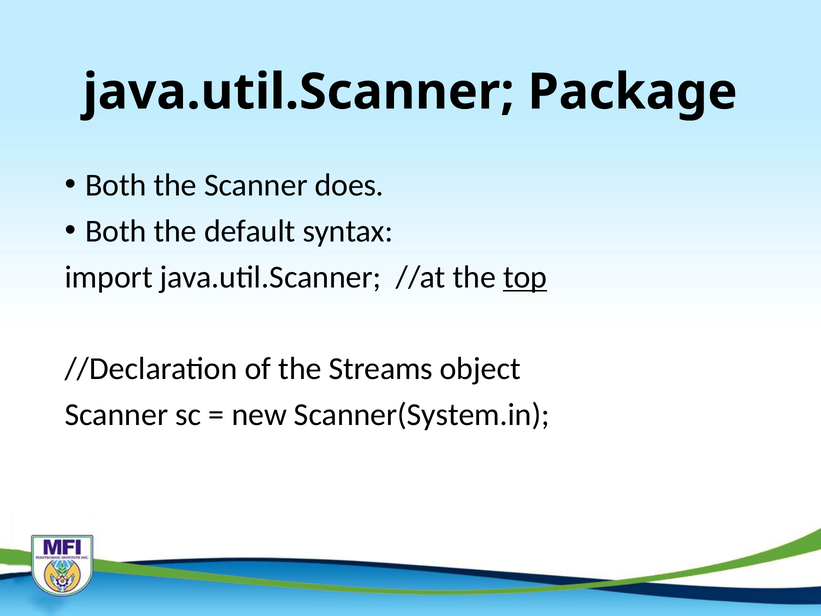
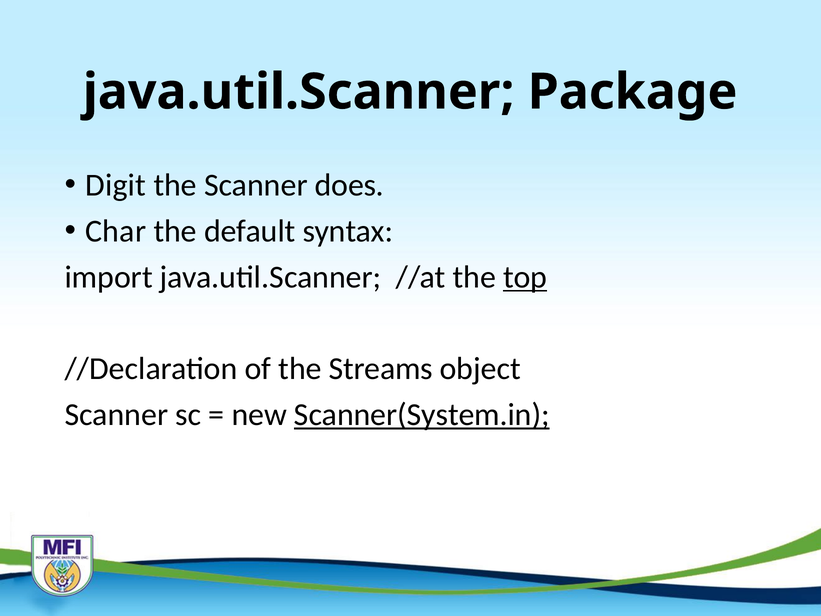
Both at (116, 185): Both -> Digit
Both at (116, 231): Both -> Char
Scanner(System.in underline: none -> present
